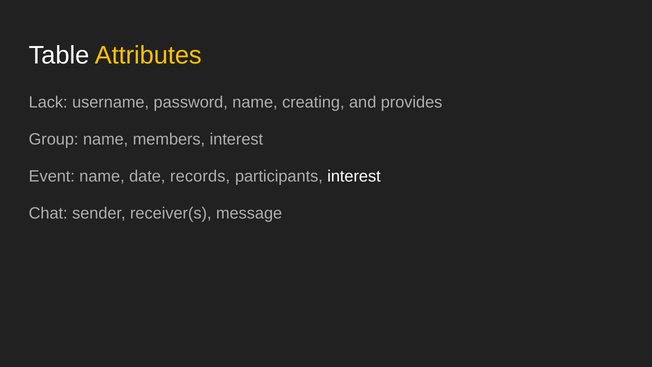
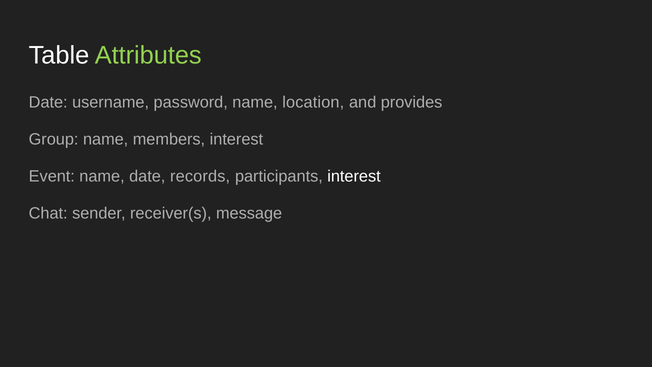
Attributes colour: yellow -> light green
Lack at (48, 103): Lack -> Date
creating: creating -> location
